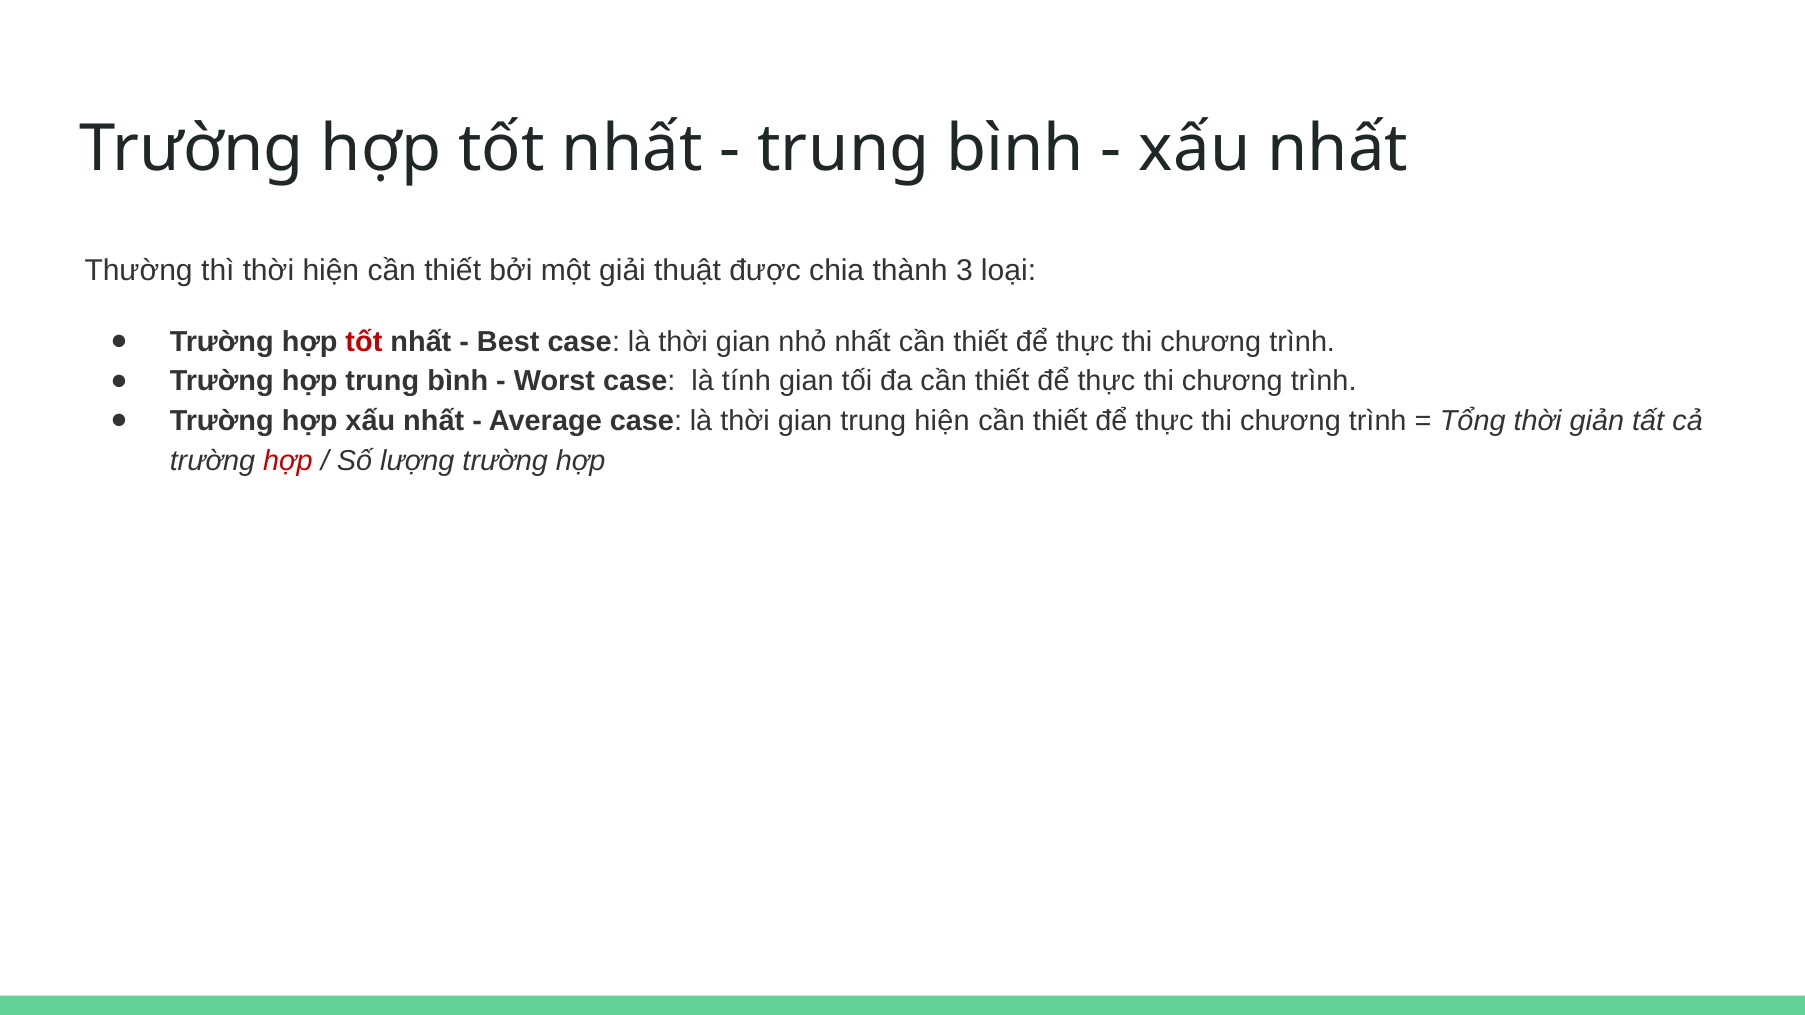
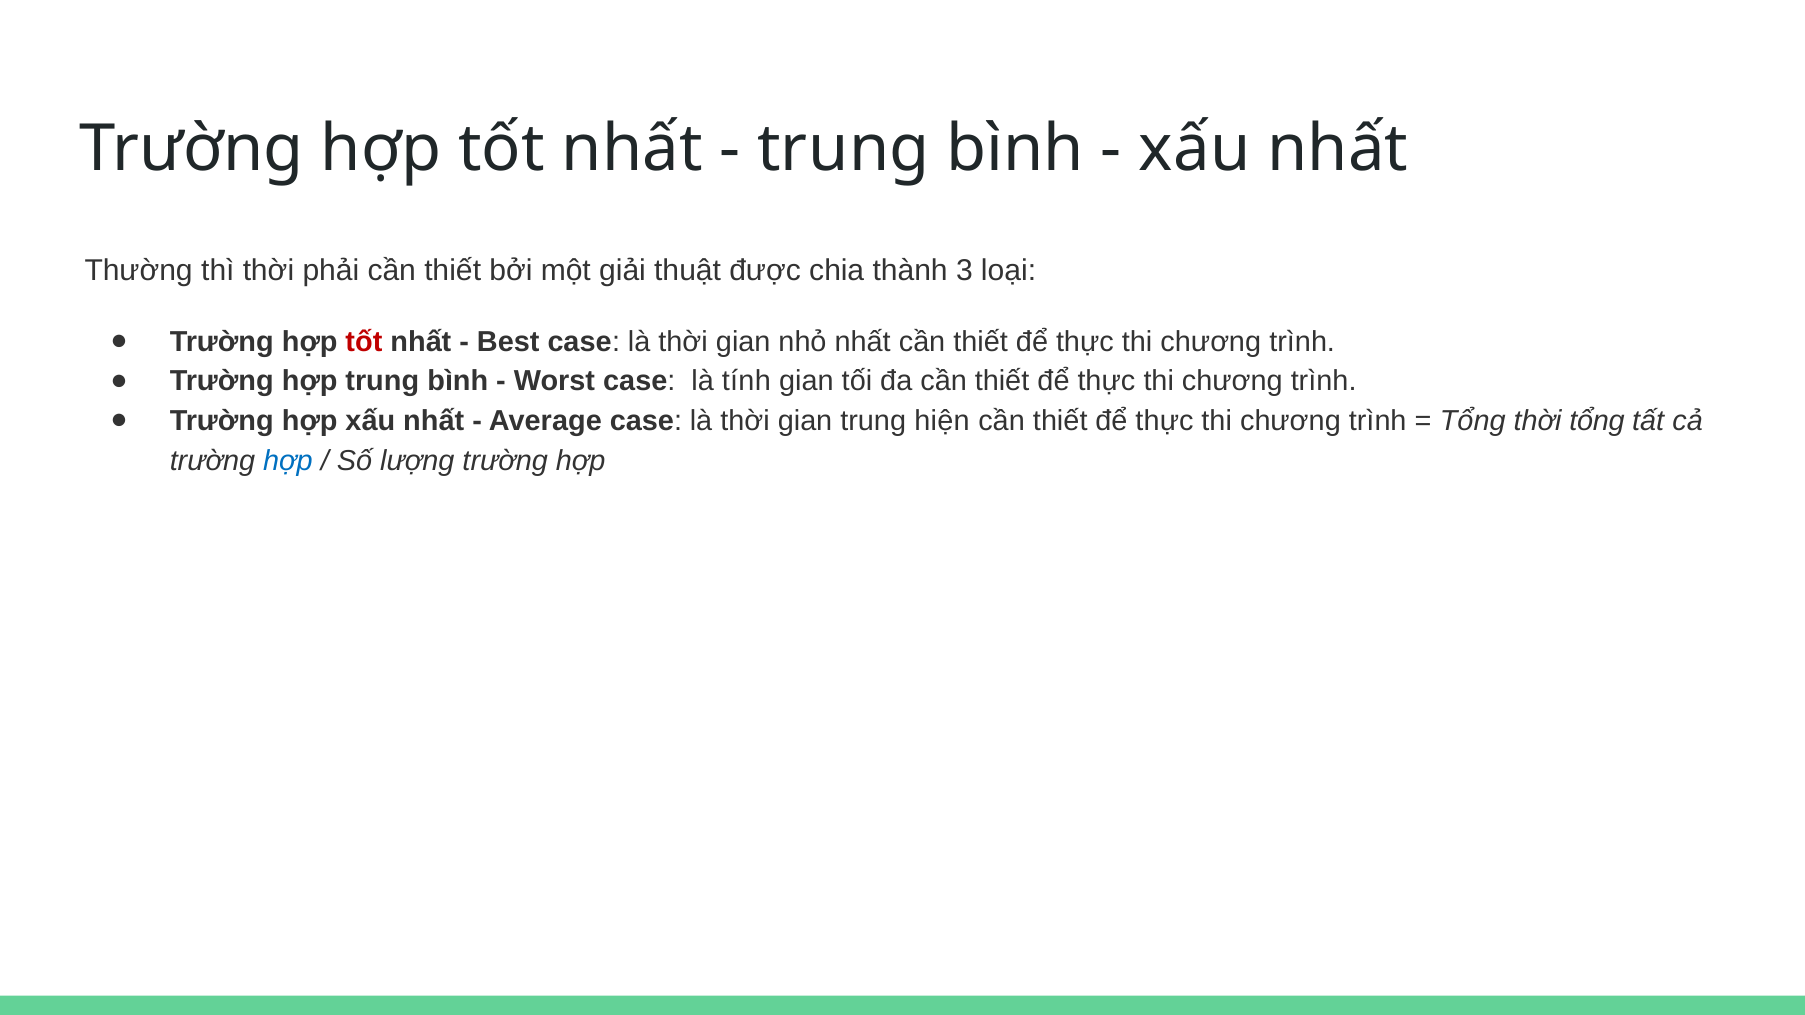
thời hiện: hiện -> phải
thời giản: giản -> tổng
hợp at (288, 461) colour: red -> blue
